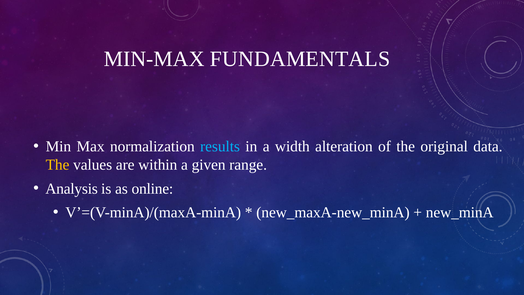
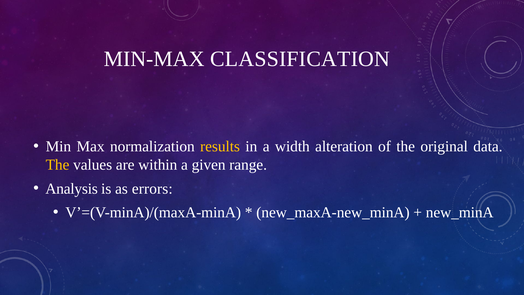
FUNDAMENTALS: FUNDAMENTALS -> CLASSIFICATION
results colour: light blue -> yellow
online: online -> errors
